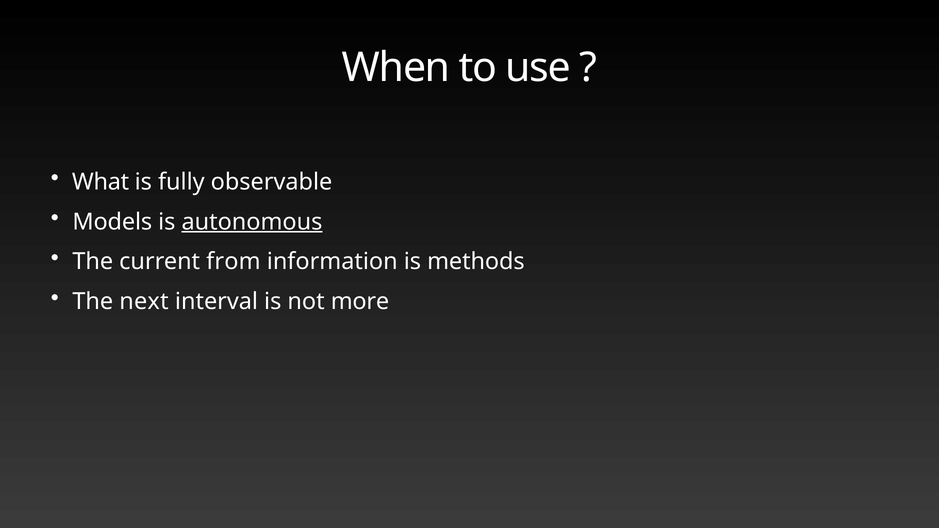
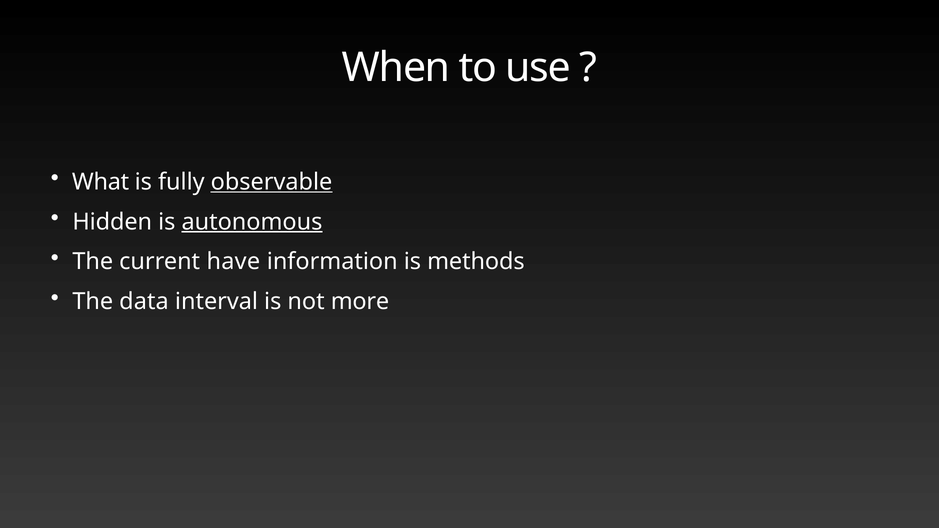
observable underline: none -> present
Models: Models -> Hidden
from: from -> have
next: next -> data
